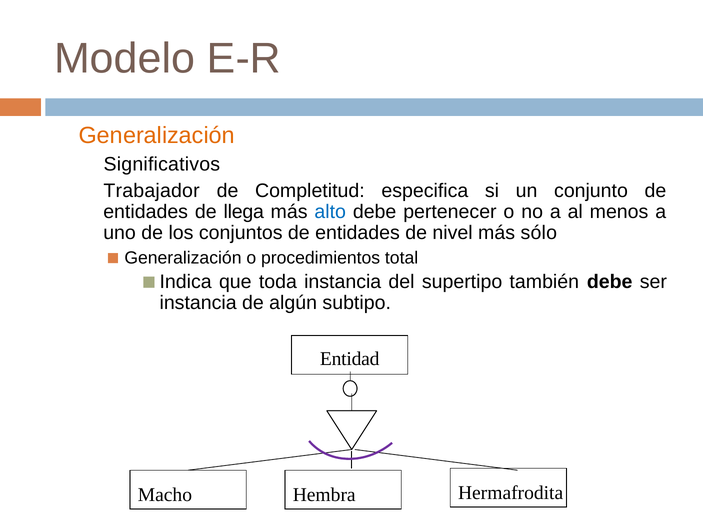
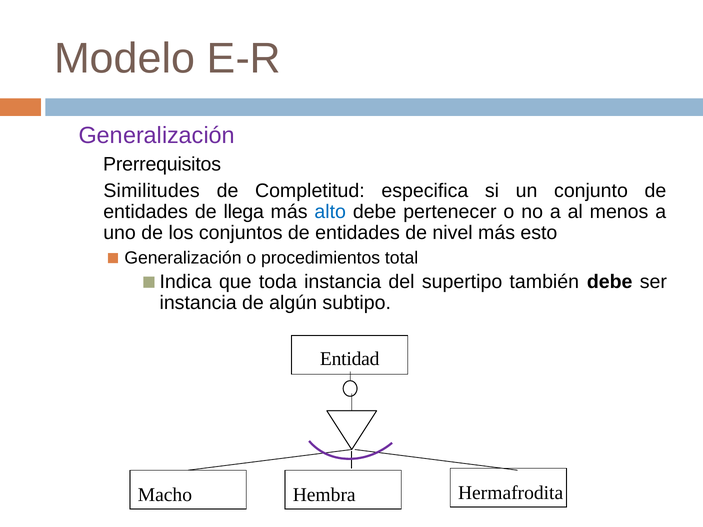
Generalización at (157, 136) colour: orange -> purple
Significativos: Significativos -> Prerrequisitos
Trabajador: Trabajador -> Similitudes
sólo: sólo -> esto
